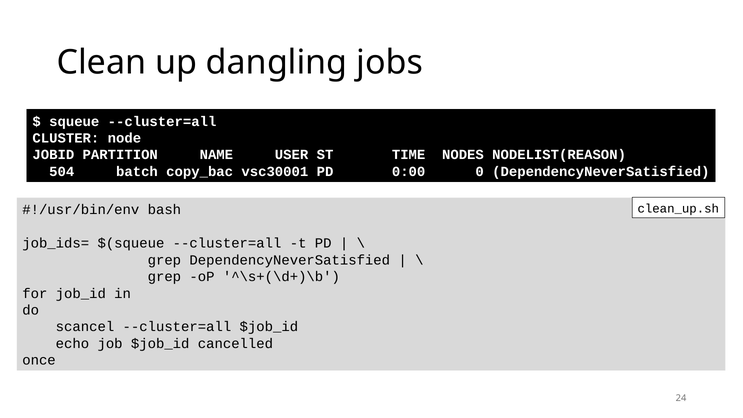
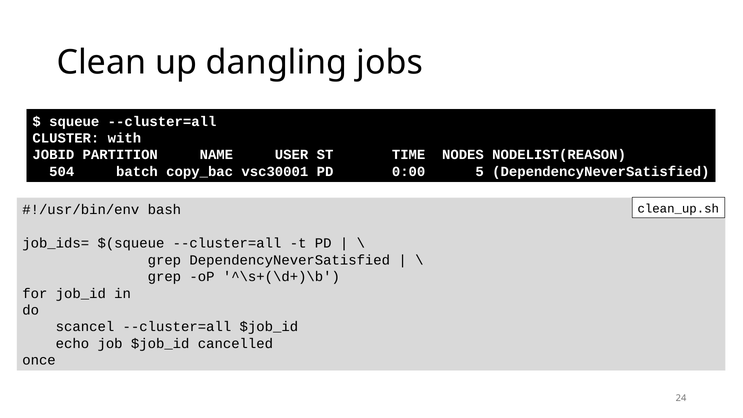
node: node -> with
0: 0 -> 5
